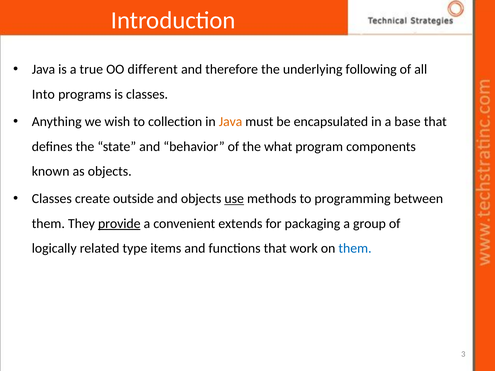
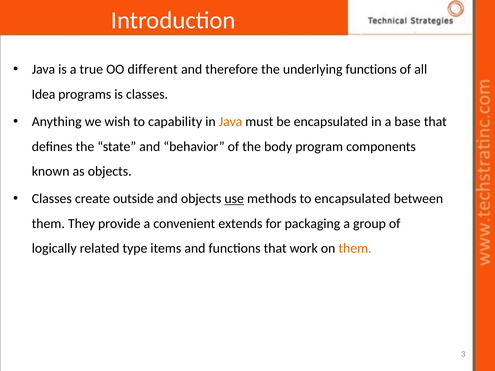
underlying following: following -> functions
Into: Into -> Idea
collection: collection -> capability
what: what -> body
to programming: programming -> encapsulated
provide underline: present -> none
them at (355, 248) colour: blue -> orange
